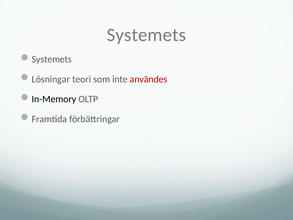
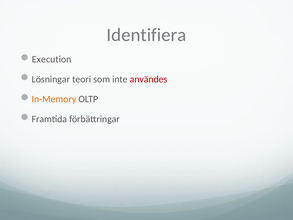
Systemets at (146, 35): Systemets -> Identifiera
Systemets at (52, 59): Systemets -> Execution
In-Memory colour: black -> orange
